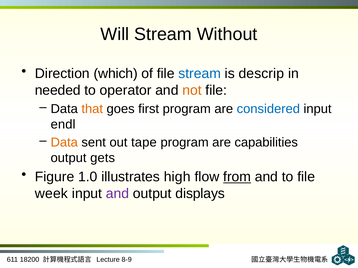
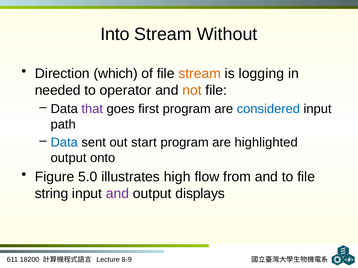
Will: Will -> Into
stream at (200, 74) colour: blue -> orange
descrip: descrip -> logging
that colour: orange -> purple
endl: endl -> path
Data at (64, 143) colour: orange -> blue
tape: tape -> start
capabilities: capabilities -> highlighted
gets: gets -> onto
1.0: 1.0 -> 5.0
from underline: present -> none
week: week -> string
